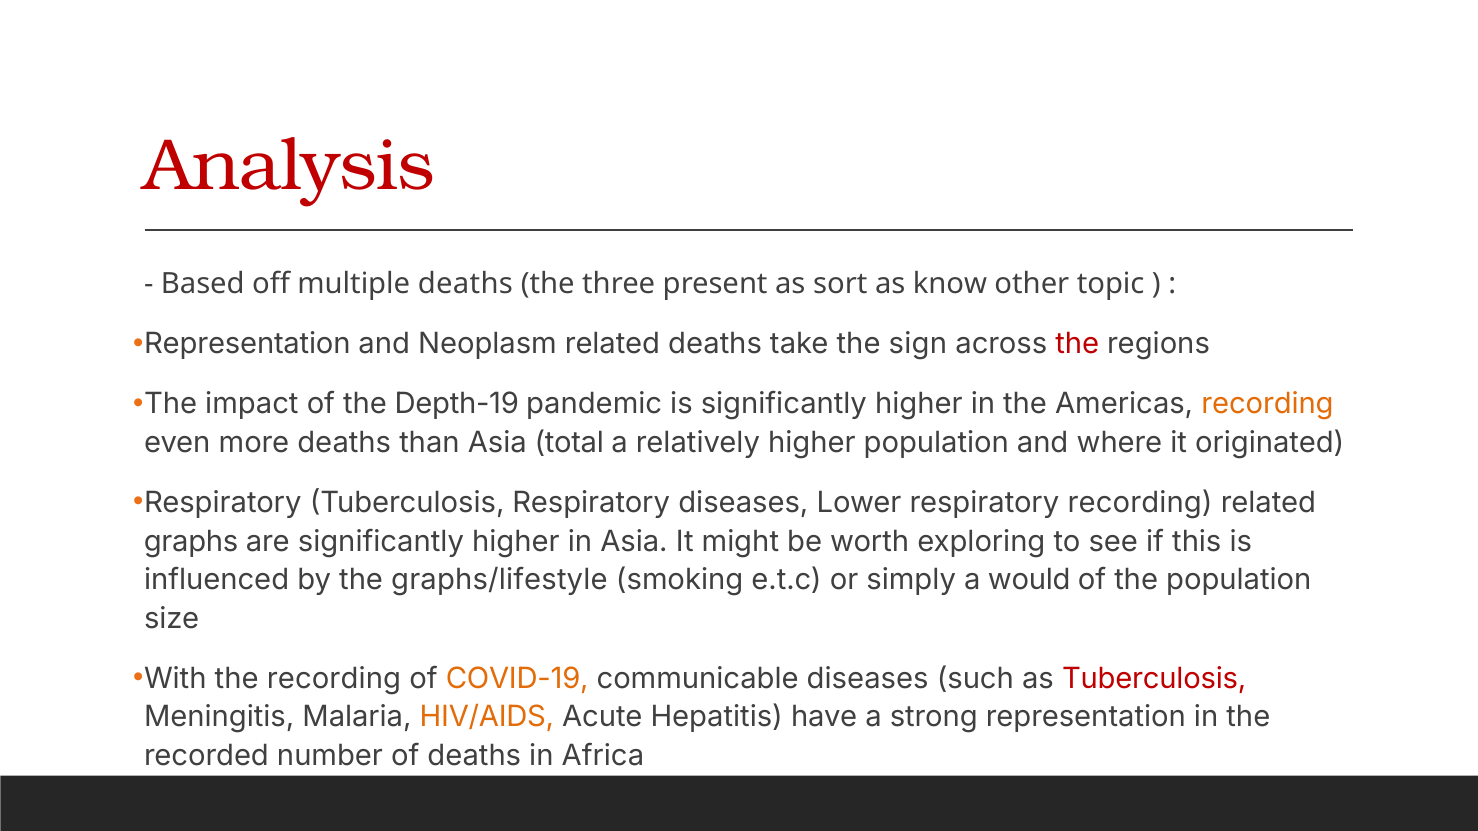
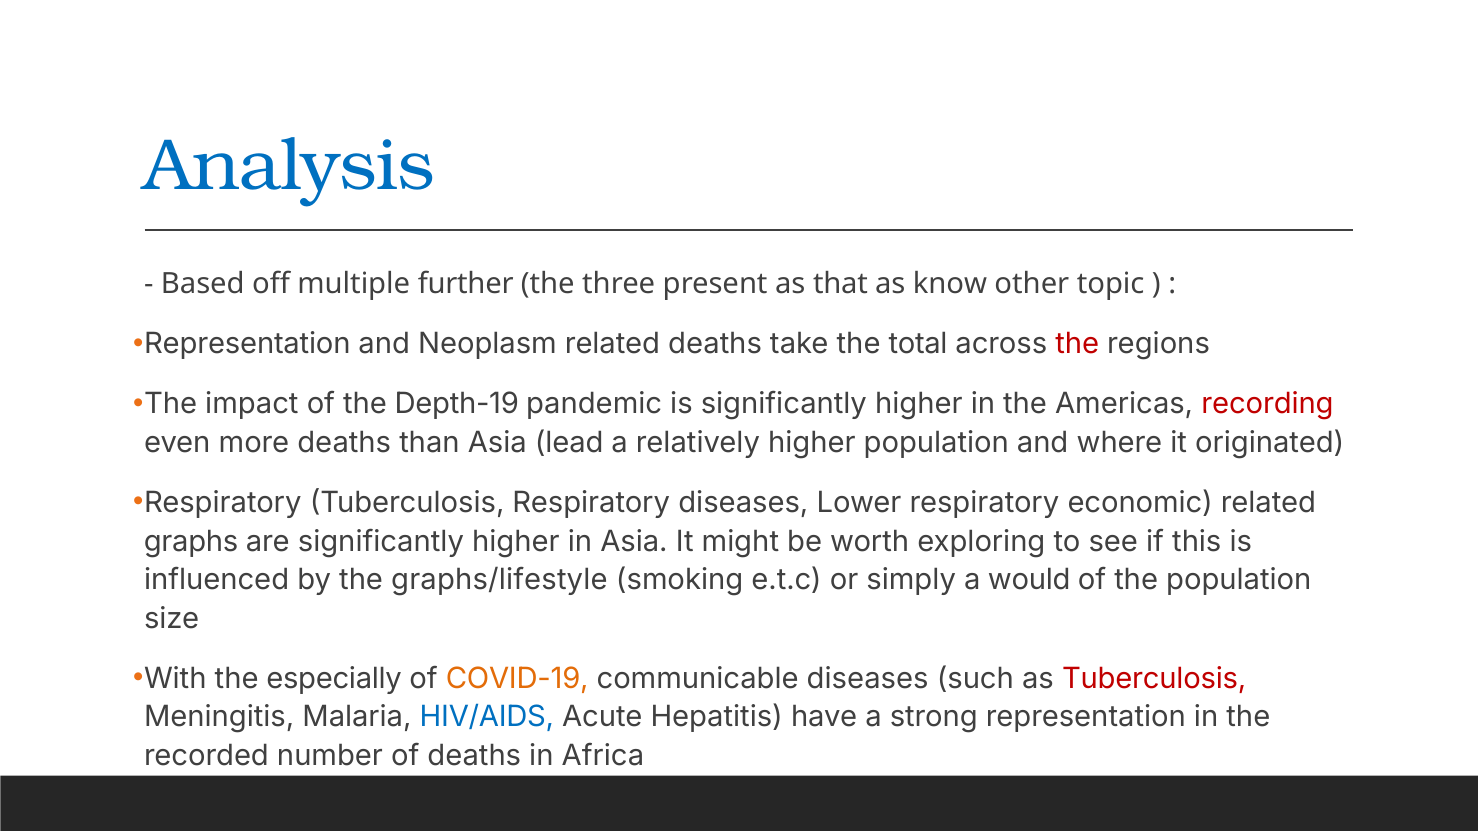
Analysis colour: red -> blue
multiple deaths: deaths -> further
sort: sort -> that
sign: sign -> total
recording at (1267, 404) colour: orange -> red
total: total -> lead
respiratory recording: recording -> economic
the recording: recording -> especially
HIV/AIDS colour: orange -> blue
